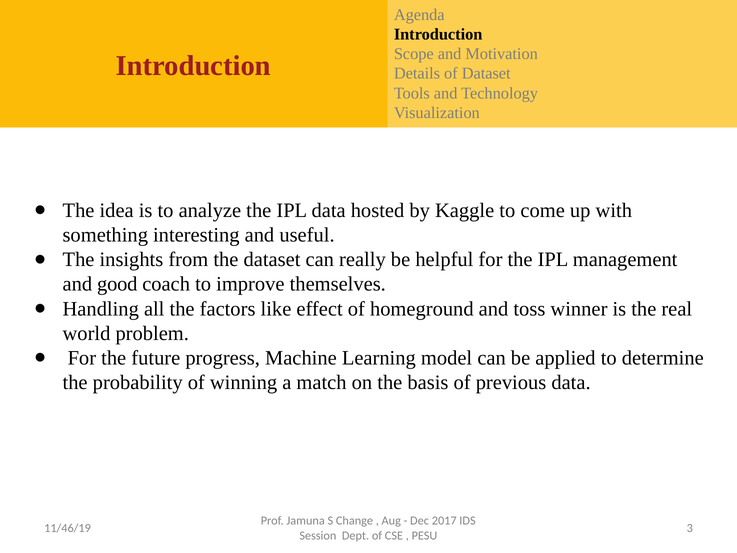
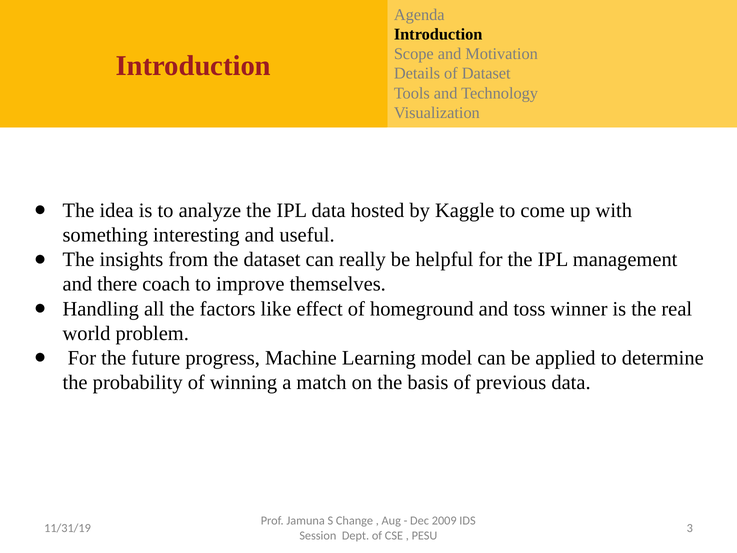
good: good -> there
2017: 2017 -> 2009
11/46/19: 11/46/19 -> 11/31/19
